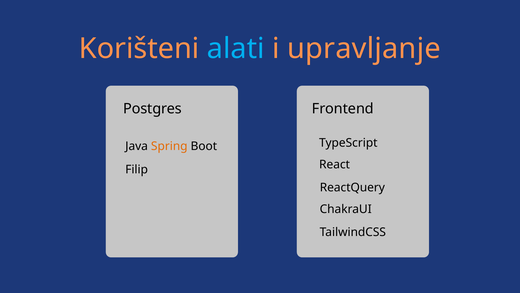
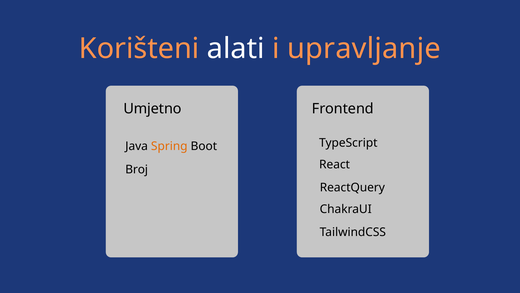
alati colour: light blue -> white
Postgres: Postgres -> Umjetno
Filip: Filip -> Broj
